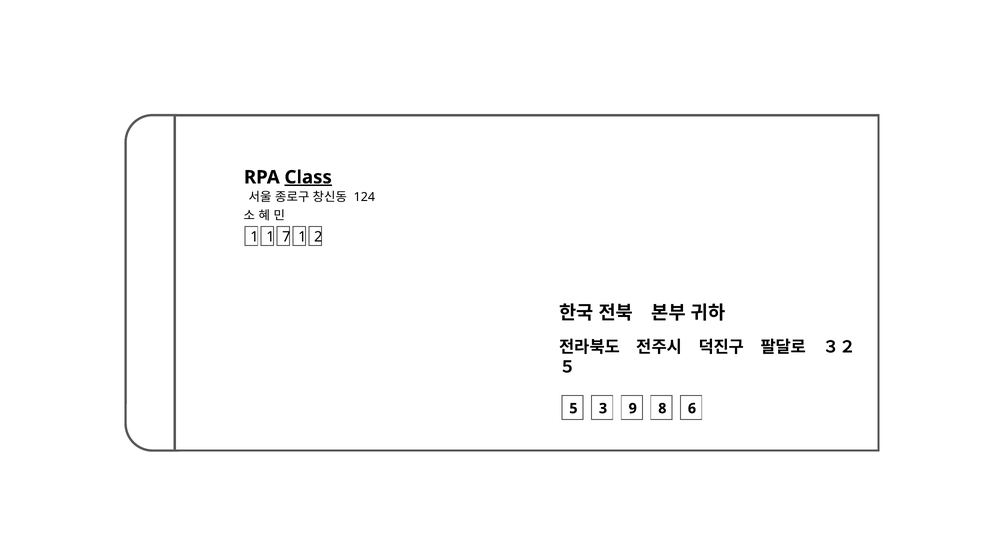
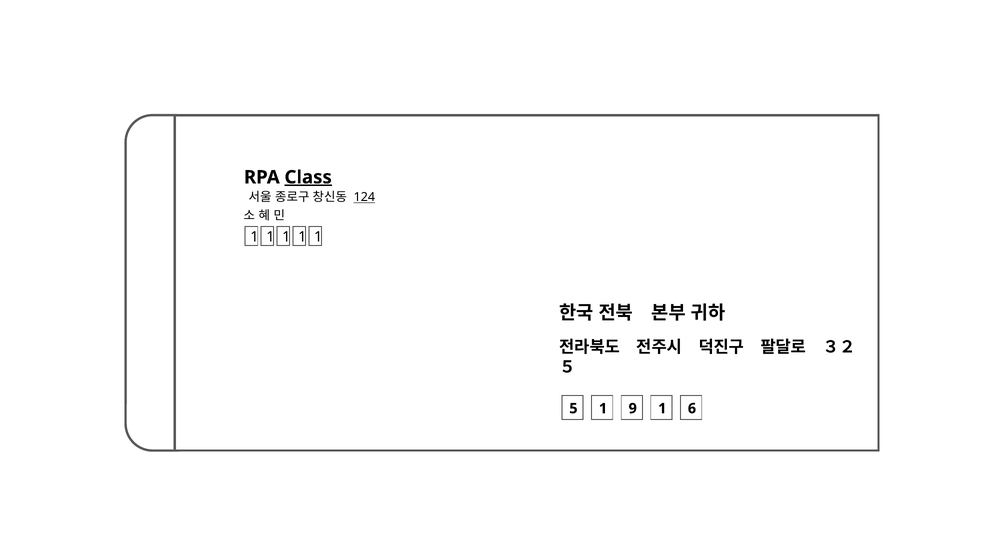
124 underline: none -> present
7 at (286, 237): 7 -> 1
2 at (318, 237): 2 -> 1
5 3: 3 -> 1
9 8: 8 -> 1
